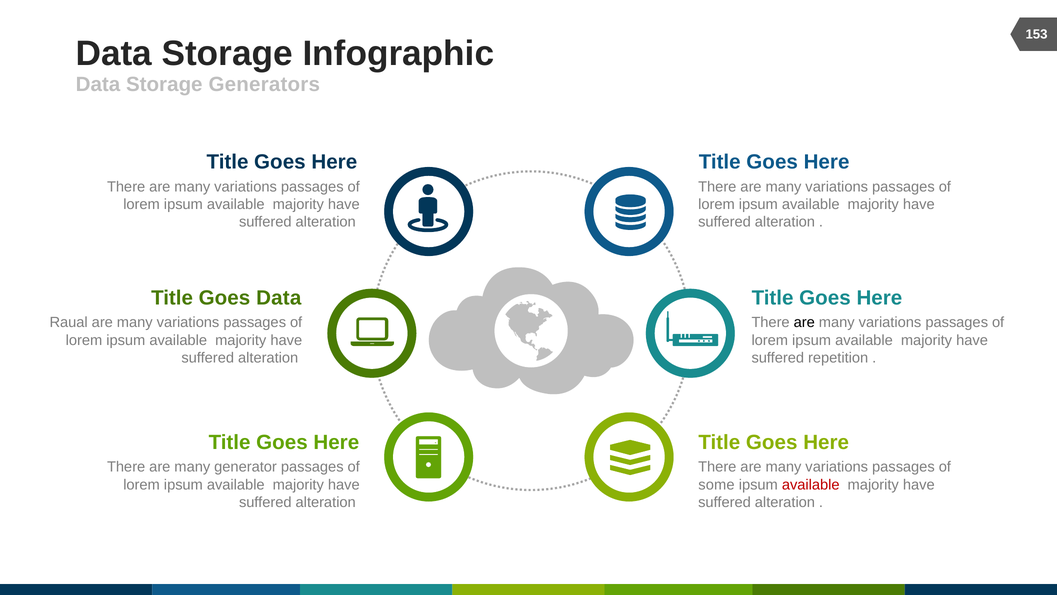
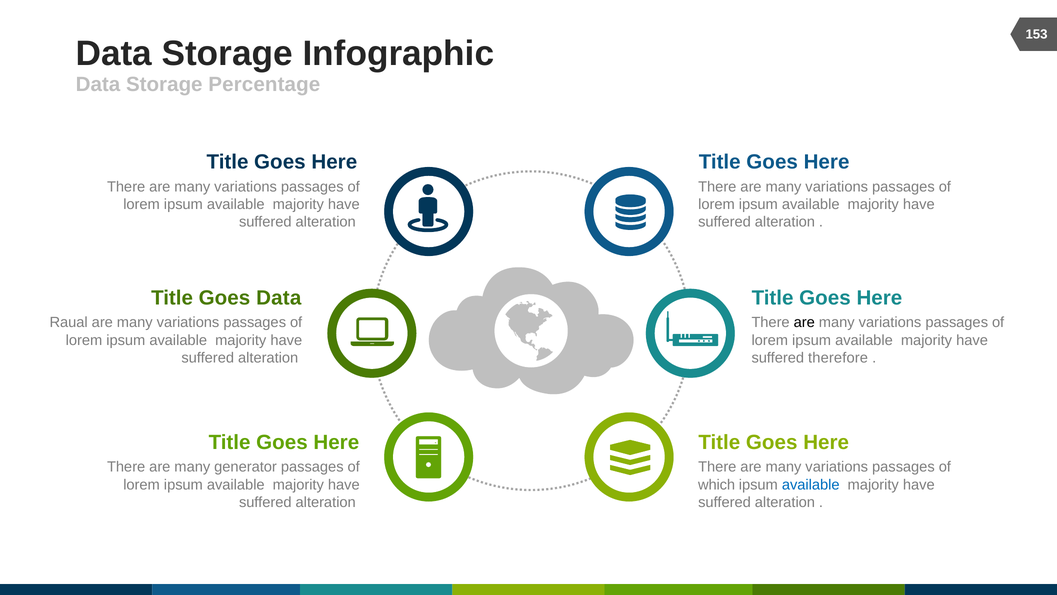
Generators: Generators -> Percentage
repetition: repetition -> therefore
some: some -> which
available at (811, 484) colour: red -> blue
